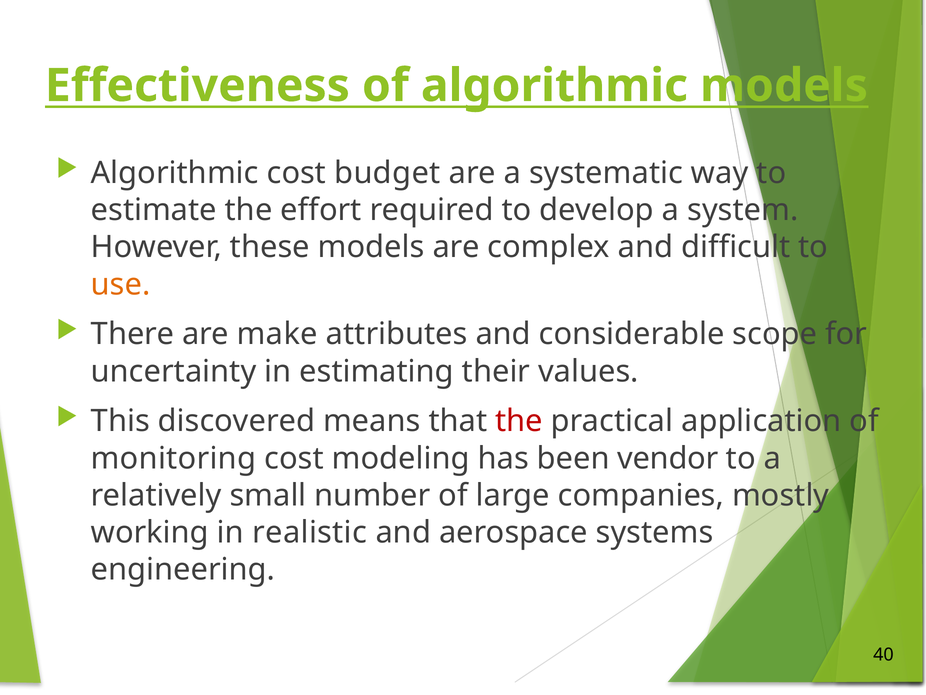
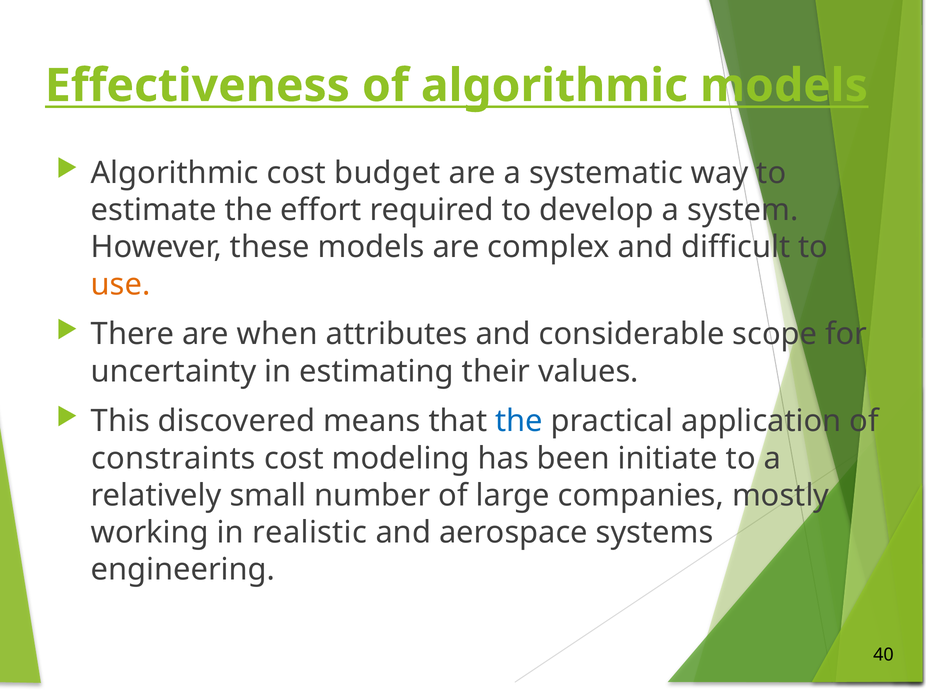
make: make -> when
the at (519, 421) colour: red -> blue
monitoring: monitoring -> constraints
vendor: vendor -> initiate
